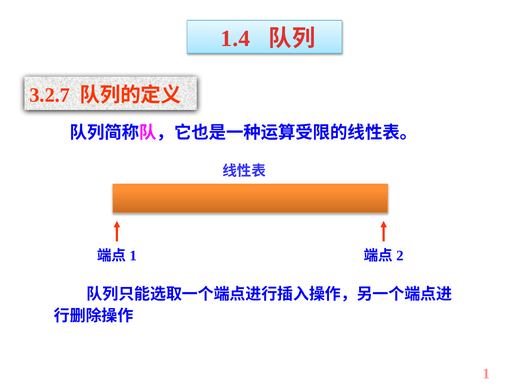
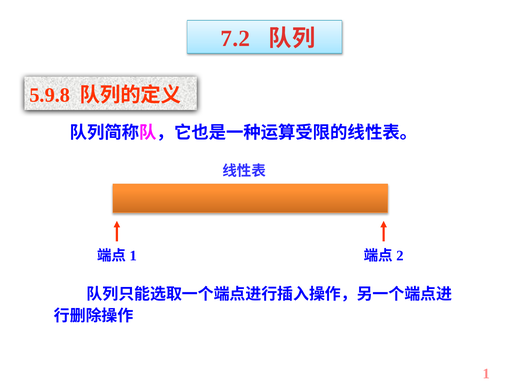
1.4: 1.4 -> 7.2
3.2.7: 3.2.7 -> 5.9.8
